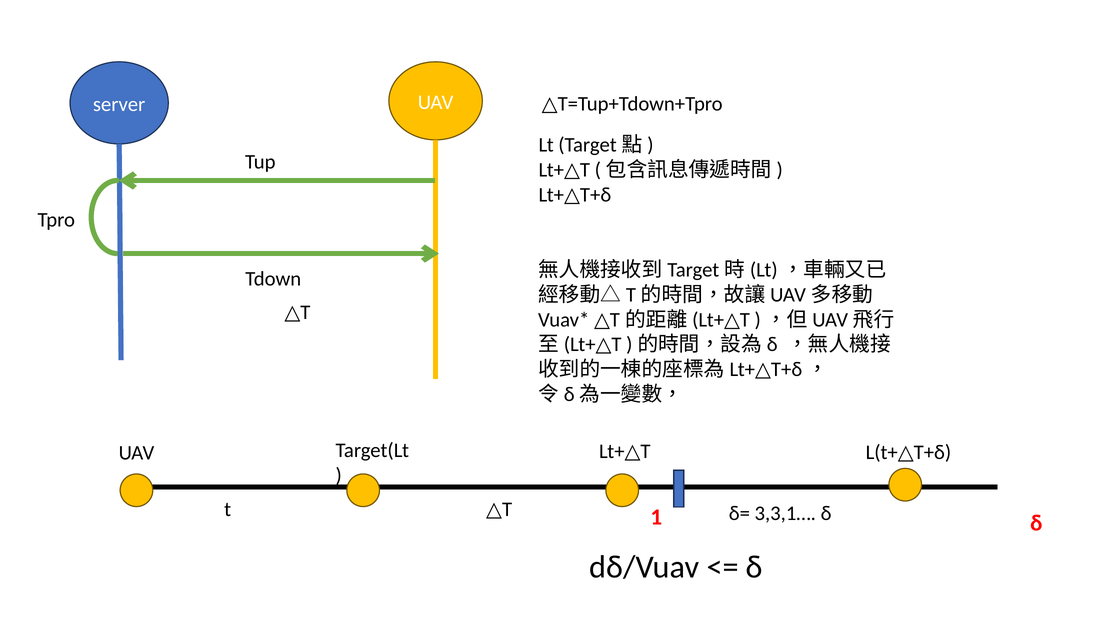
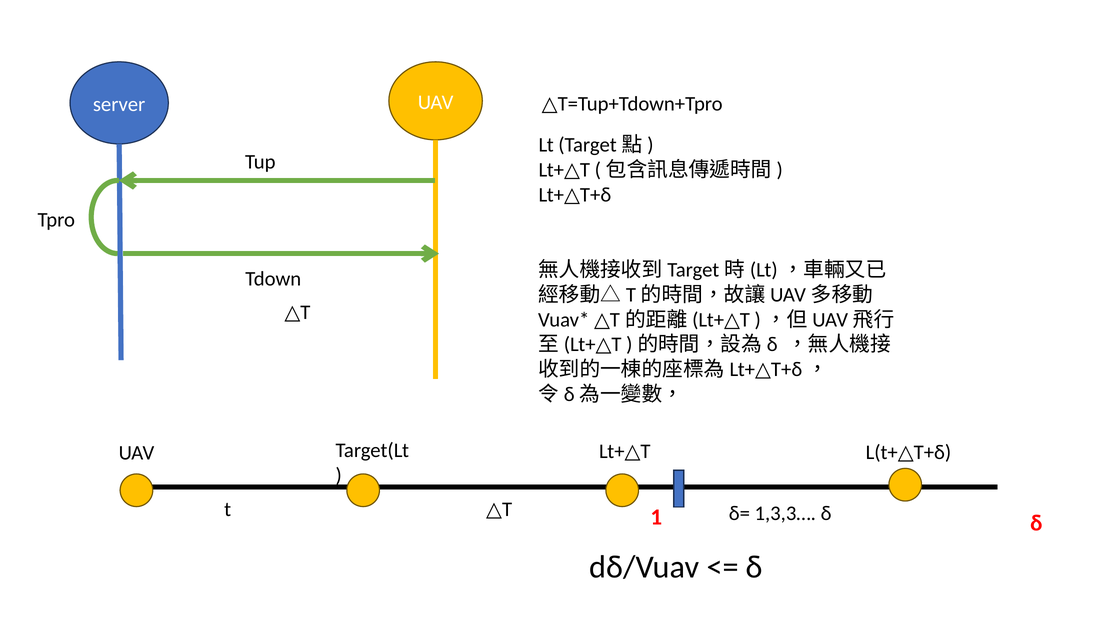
3,3,1…: 3,3,1… -> 1,3,3…
